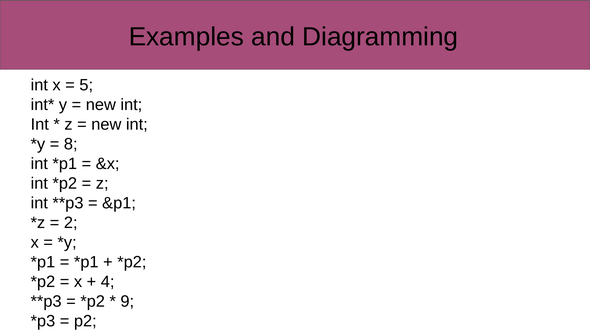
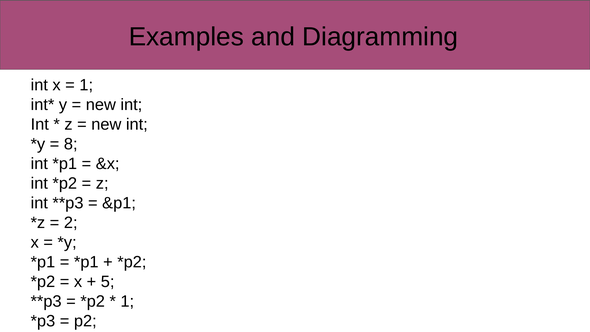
5 at (86, 85): 5 -> 1
4: 4 -> 5
9 at (127, 301): 9 -> 1
